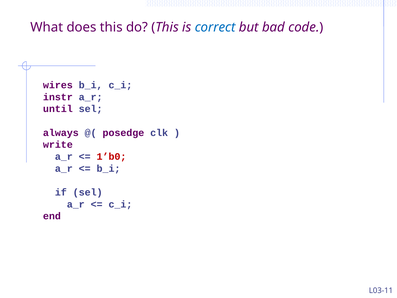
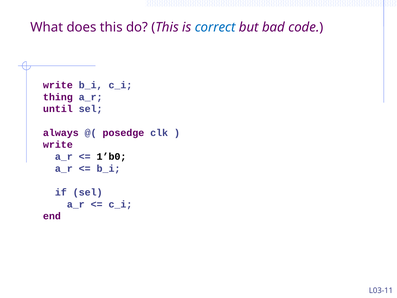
wires at (58, 85): wires -> write
instr: instr -> thing
1’b0 colour: red -> black
